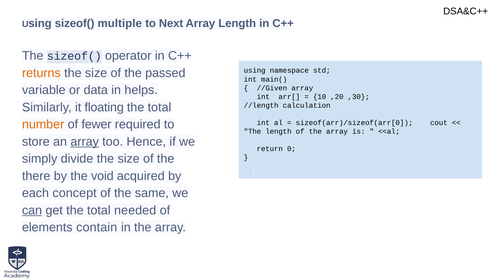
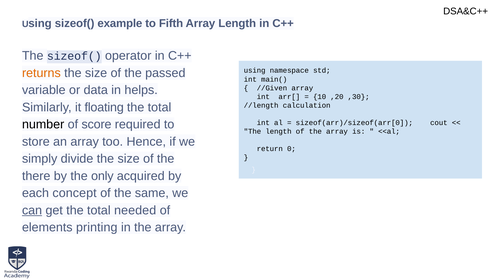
multiple: multiple -> example
Next: Next -> Fifth
number colour: orange -> black
fewer: fewer -> score
array at (85, 142) underline: present -> none
void: void -> only
contain: contain -> printing
